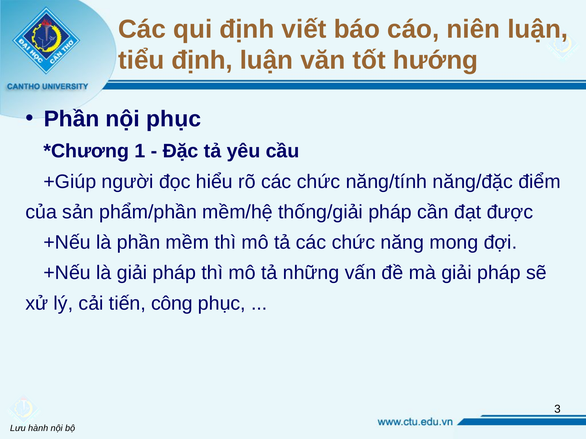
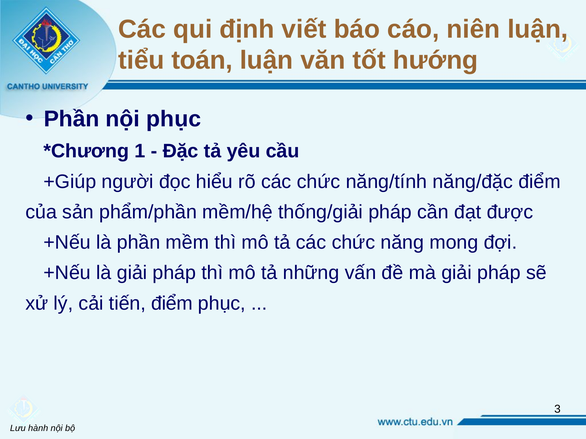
tiểu định: định -> toán
tiến công: công -> điểm
